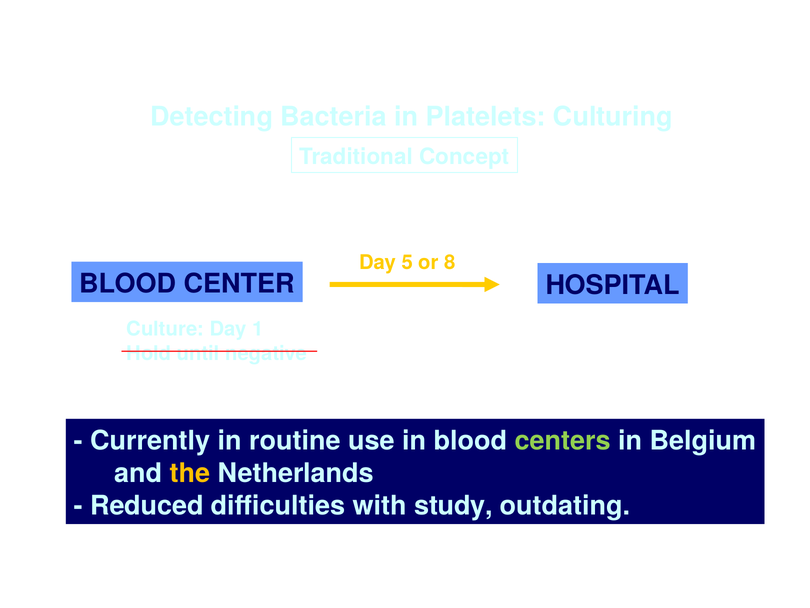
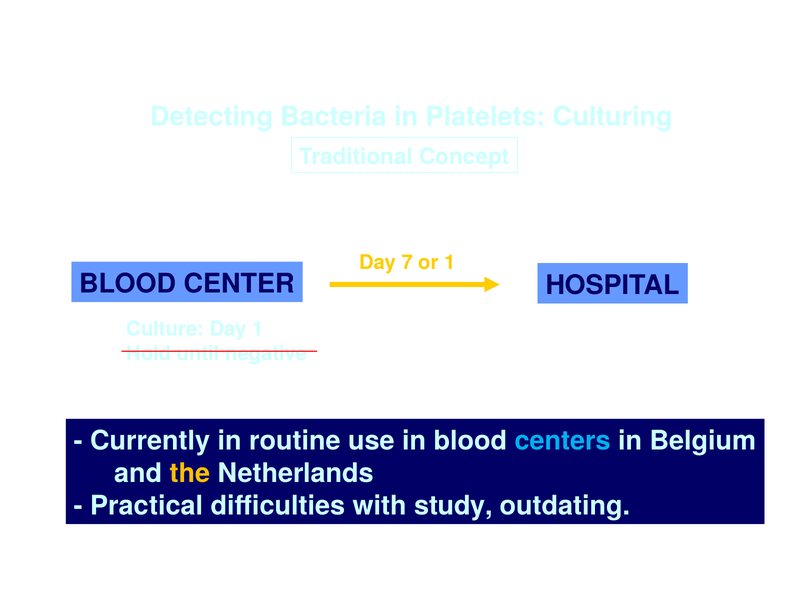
5: 5 -> 7
or 8: 8 -> 1
centers colour: light green -> light blue
Reduced: Reduced -> Practical
